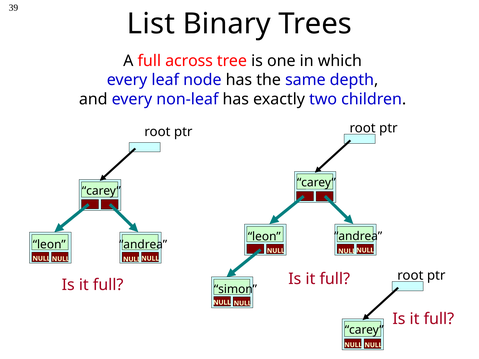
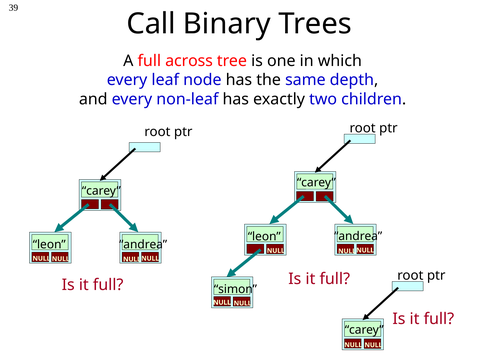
List: List -> Call
